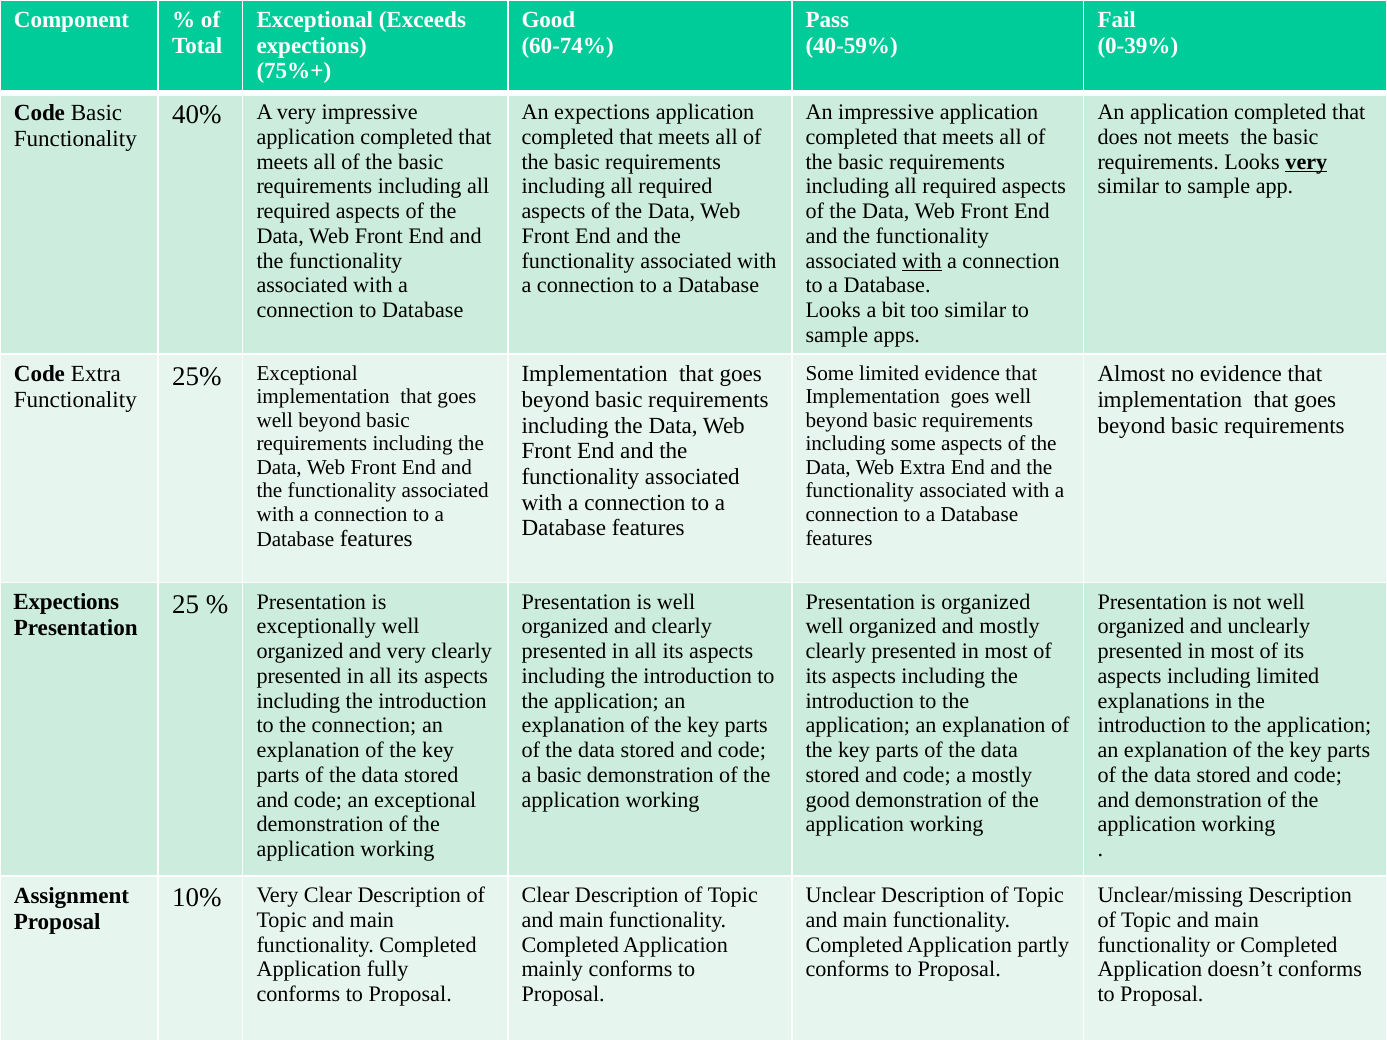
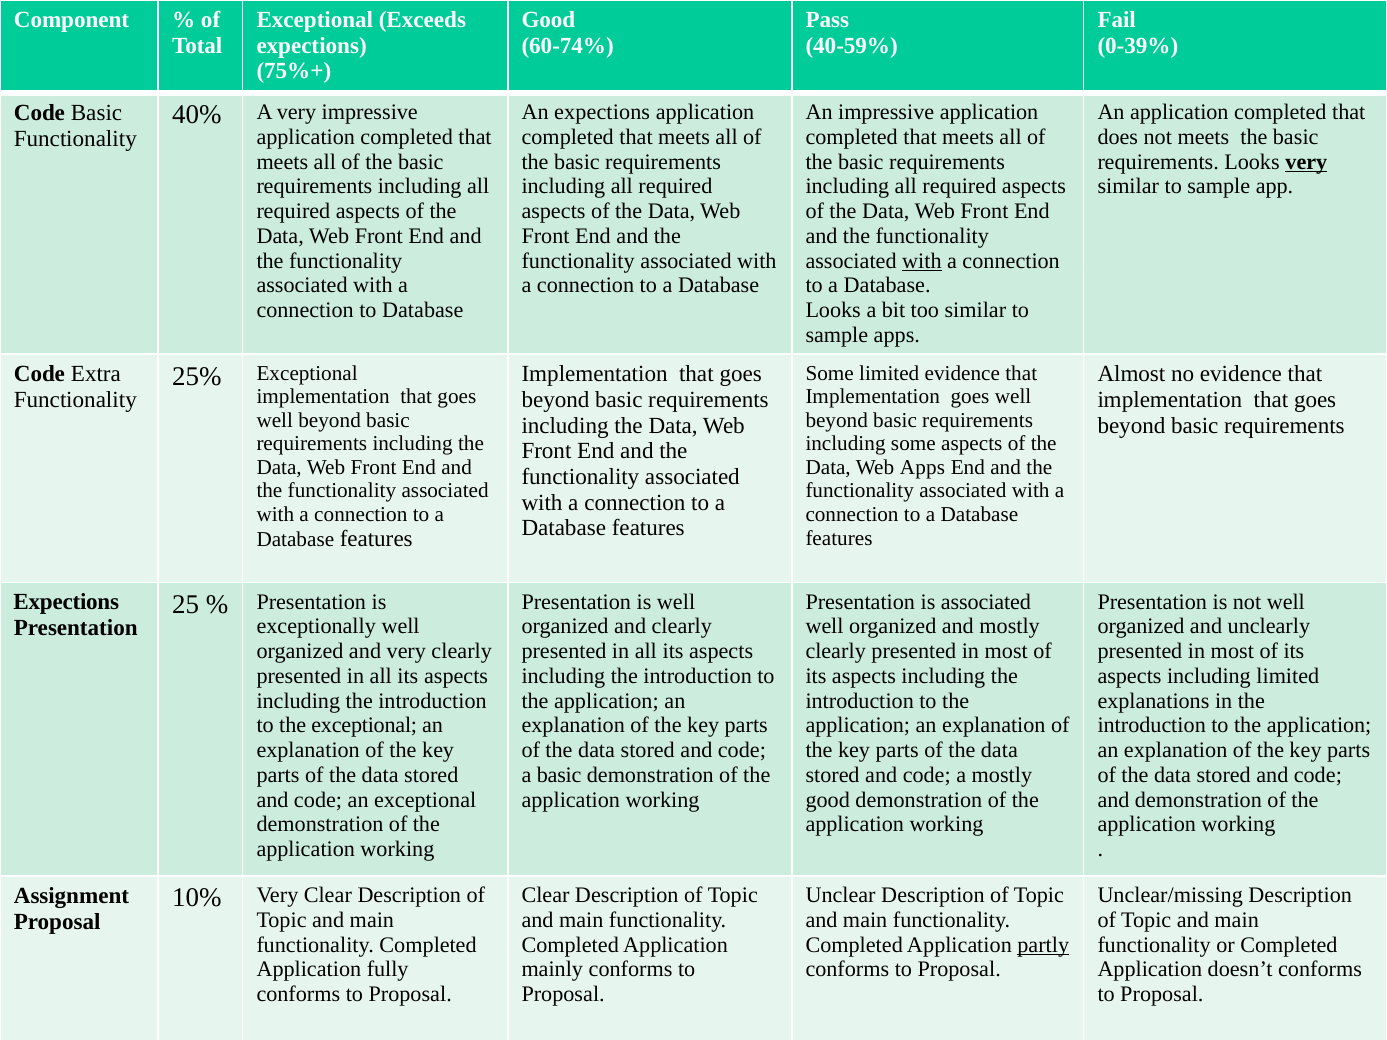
Web Extra: Extra -> Apps
is organized: organized -> associated
the connection: connection -> exceptional
partly underline: none -> present
